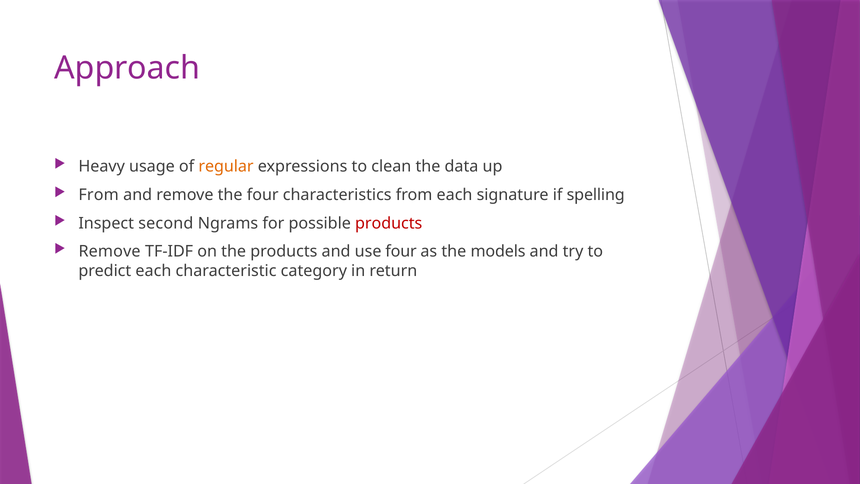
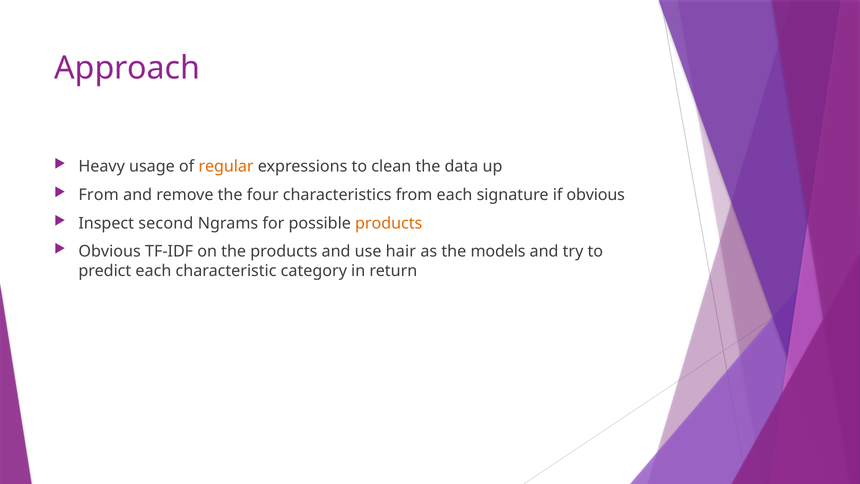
if spelling: spelling -> obvious
products at (389, 223) colour: red -> orange
Remove at (110, 251): Remove -> Obvious
use four: four -> hair
